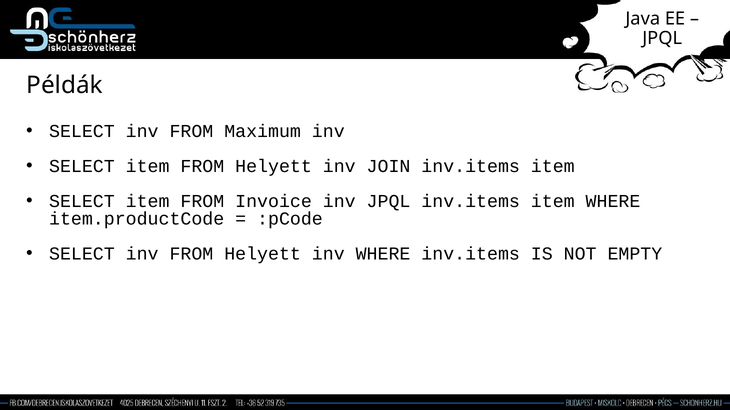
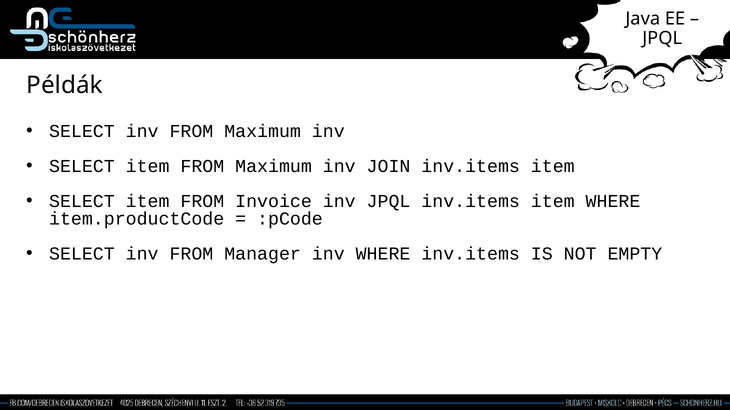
item FROM Helyett: Helyett -> Maximum
inv FROM Helyett: Helyett -> Manager
